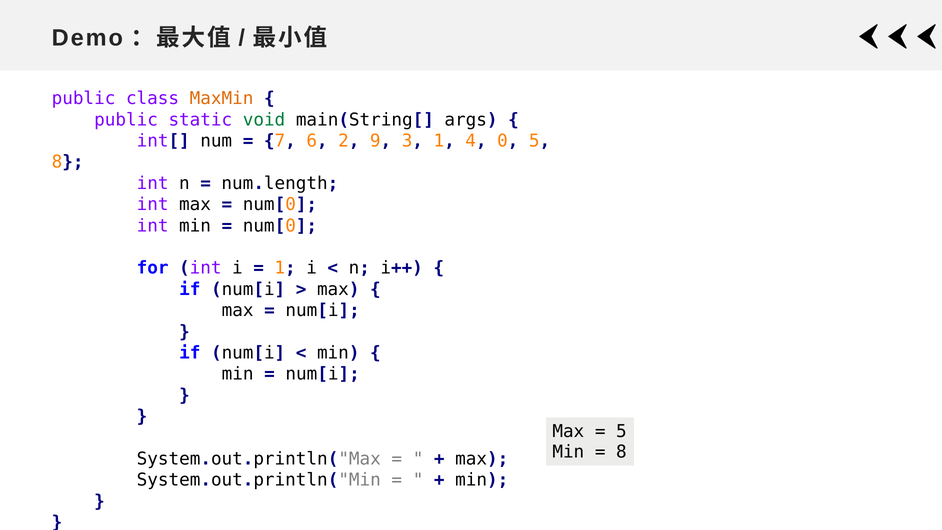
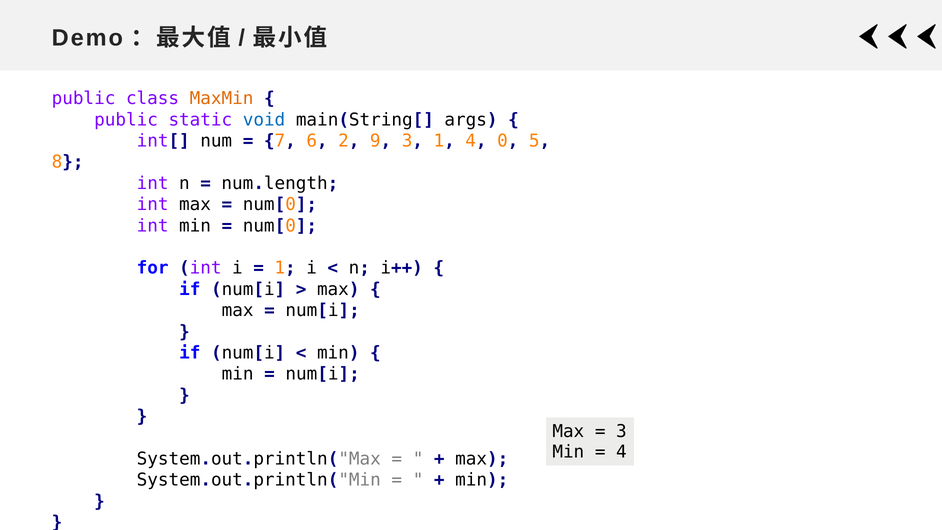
void colour: green -> blue
5 at (621, 431): 5 -> 3
8 at (621, 452): 8 -> 4
